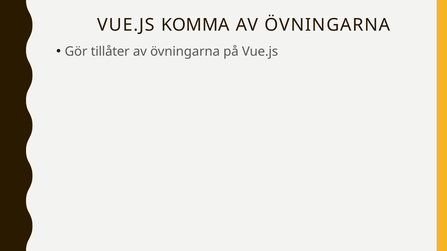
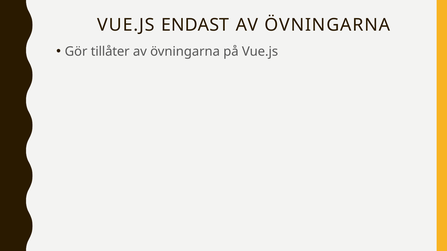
KOMMA: KOMMA -> ENDAST
